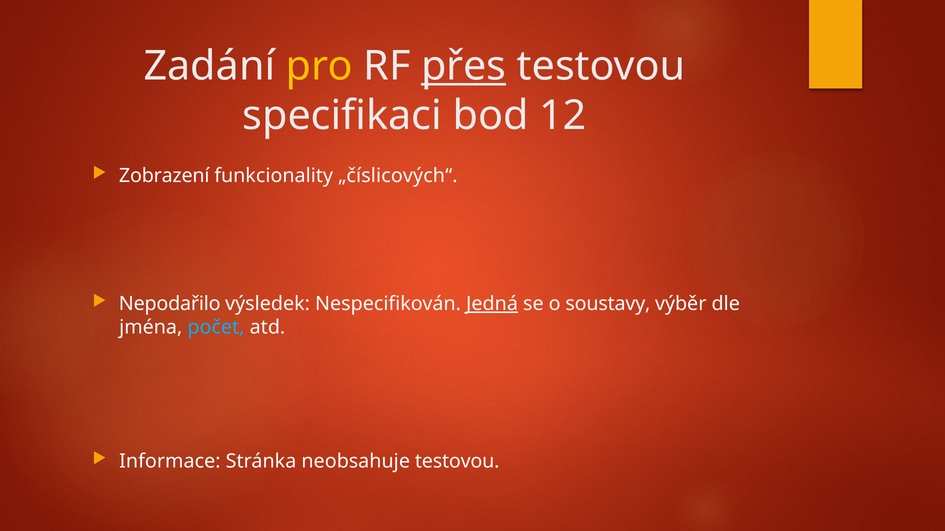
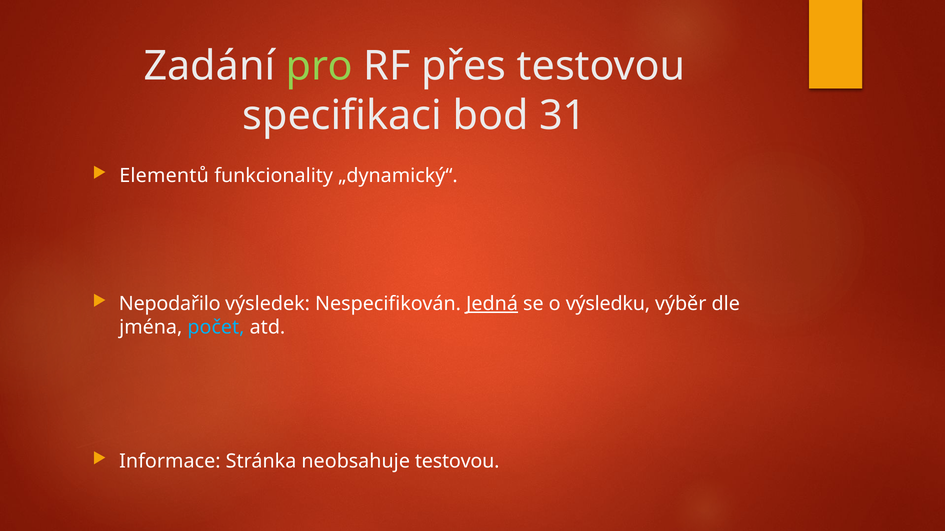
pro colour: yellow -> light green
přes underline: present -> none
12: 12 -> 31
Zobrazení: Zobrazení -> Elementů
„číslicových“: „číslicových“ -> „dynamický“
soustavy: soustavy -> výsledku
